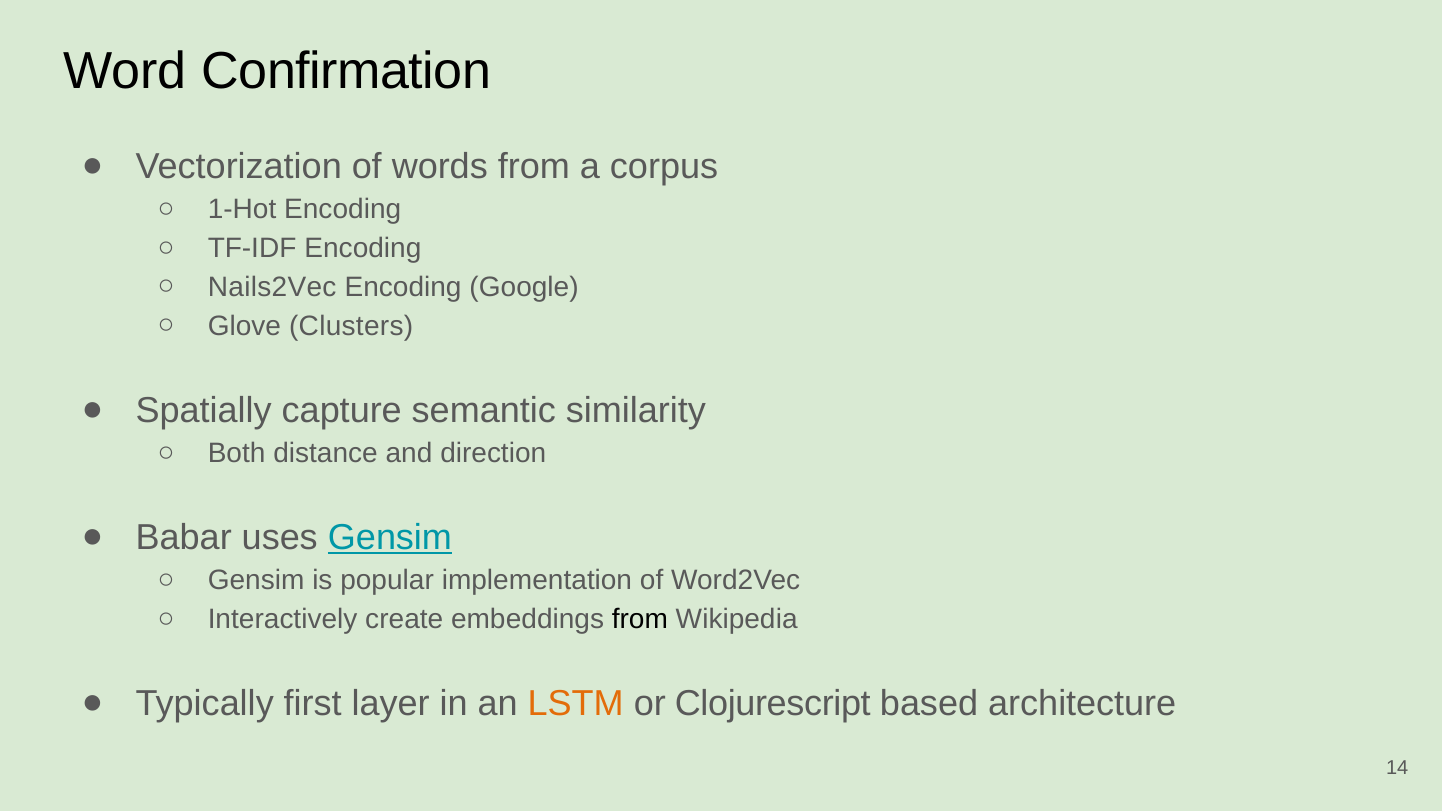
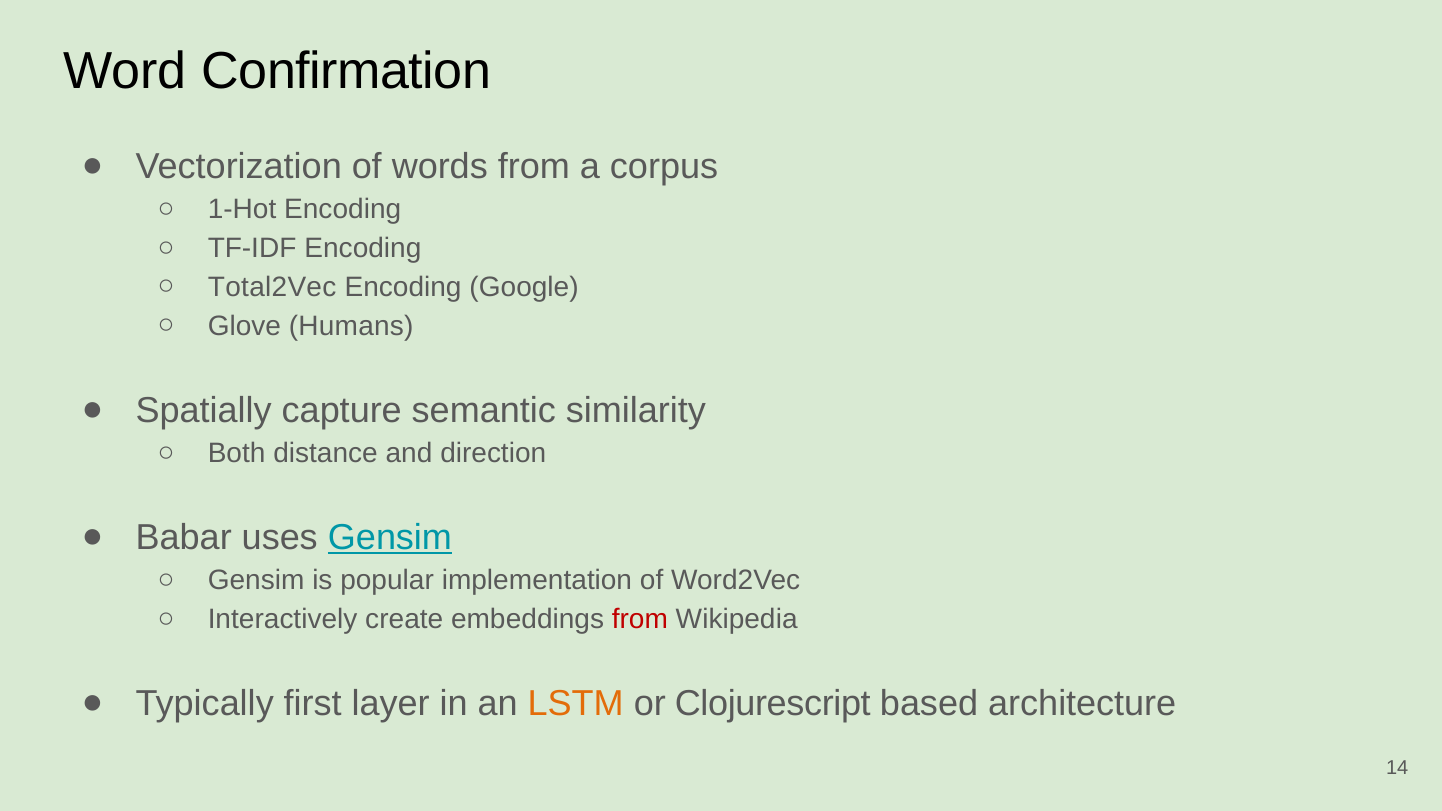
Nails2Vec: Nails2Vec -> Total2Vec
Clusters: Clusters -> Humans
from at (640, 619) colour: black -> red
